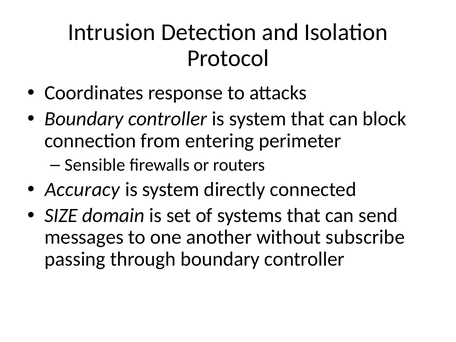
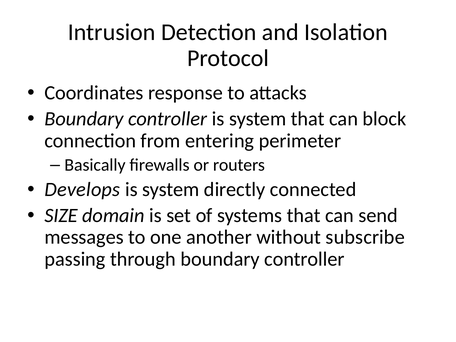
Sensible: Sensible -> Basically
Accuracy: Accuracy -> Develops
